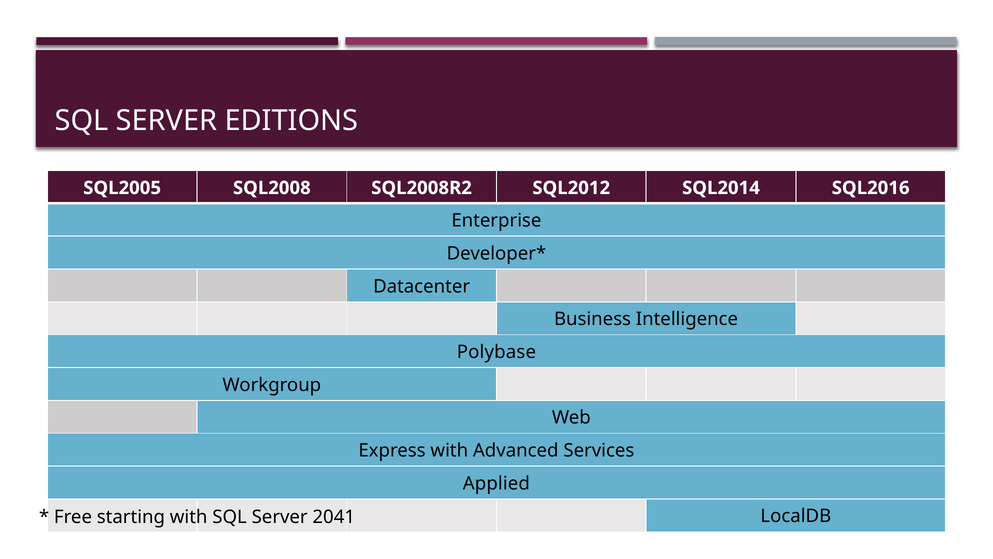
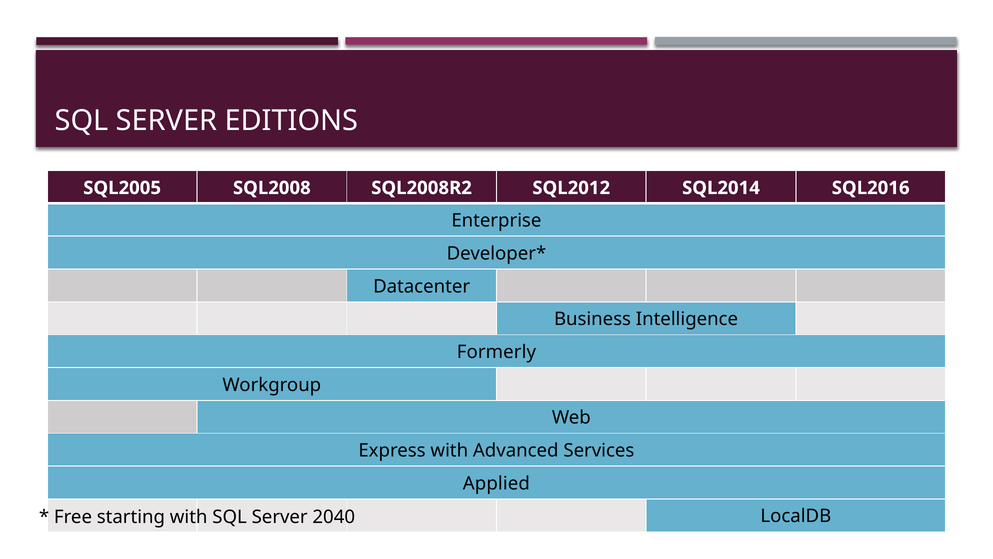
Polybase: Polybase -> Formerly
2041: 2041 -> 2040
